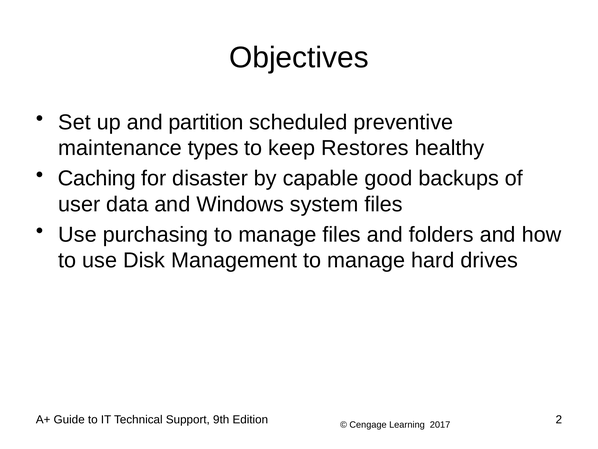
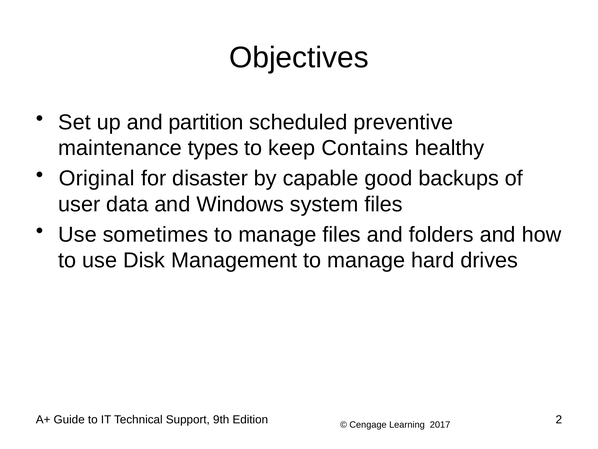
Restores: Restores -> Contains
Caching: Caching -> Original
purchasing: purchasing -> sometimes
